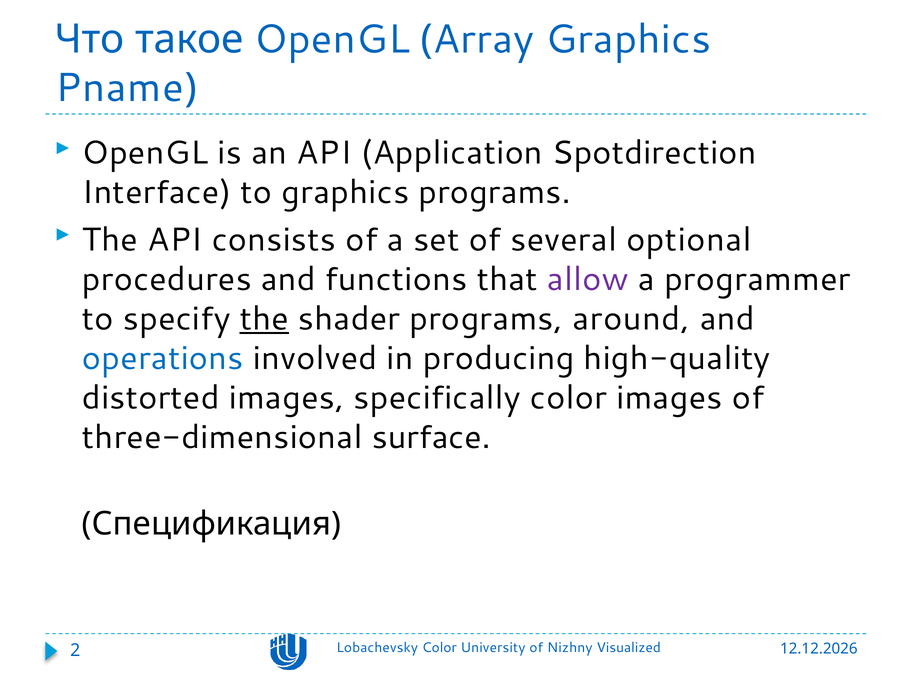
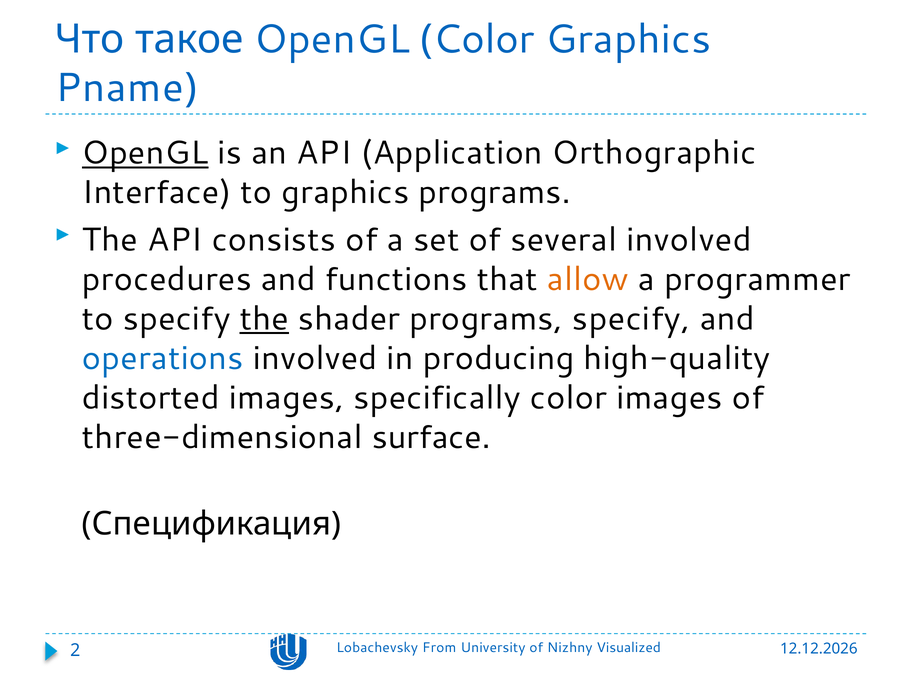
Array at (484, 39): Array -> Color
OpenGL at (145, 153) underline: none -> present
Spotdirection: Spotdirection -> Orthographic
several optional: optional -> involved
allow colour: purple -> orange
programs around: around -> specify
Lobachevsky Color: Color -> From
